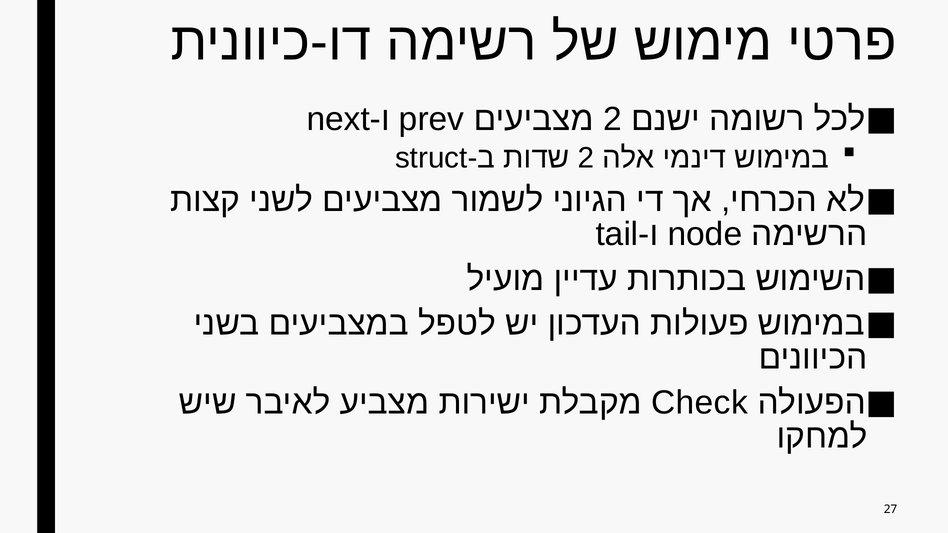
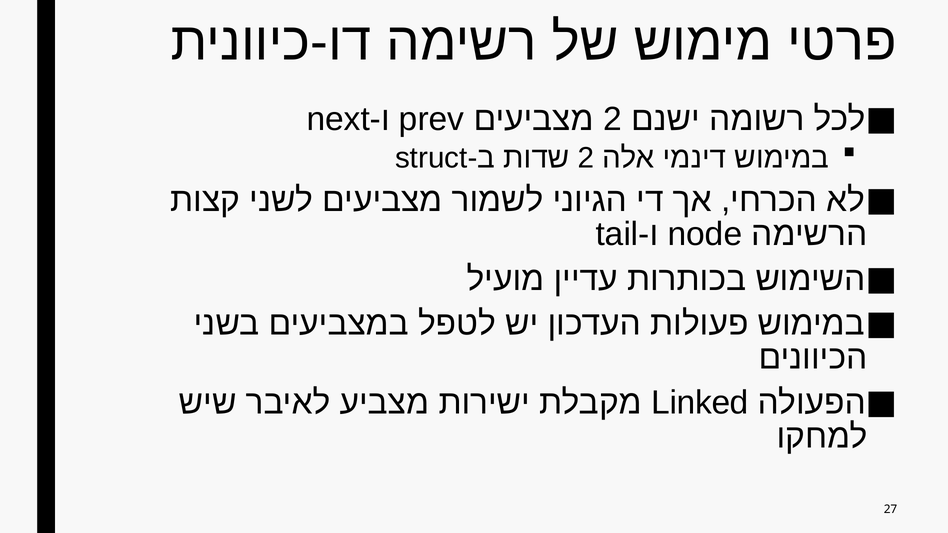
Check: Check -> Linked
